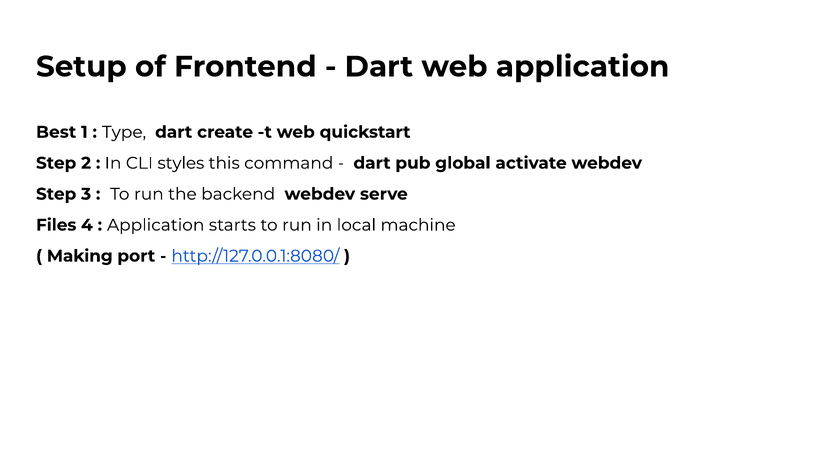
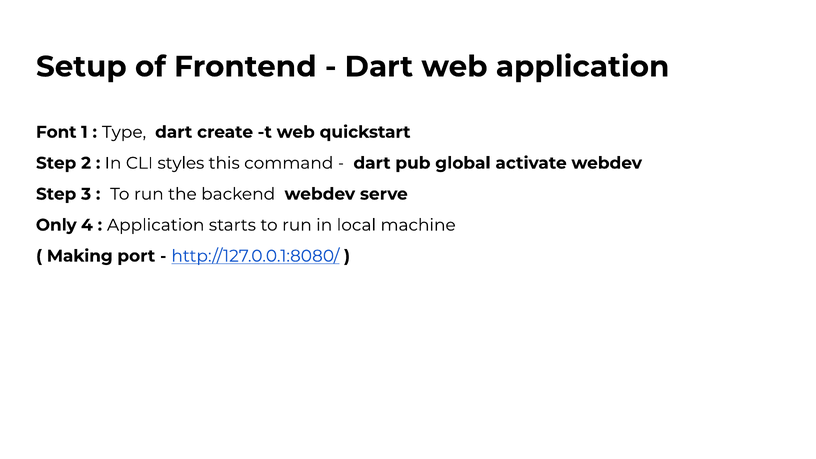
Best: Best -> Font
Files: Files -> Only
